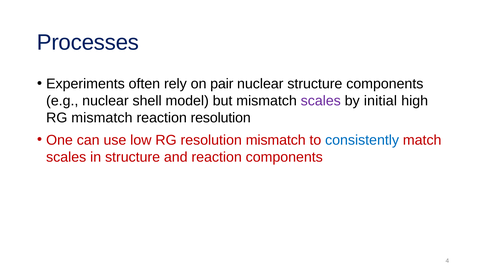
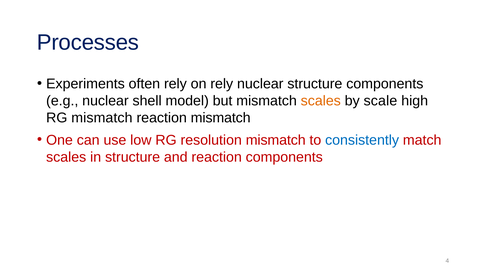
on pair: pair -> rely
scales at (321, 101) colour: purple -> orange
initial: initial -> scale
reaction resolution: resolution -> mismatch
